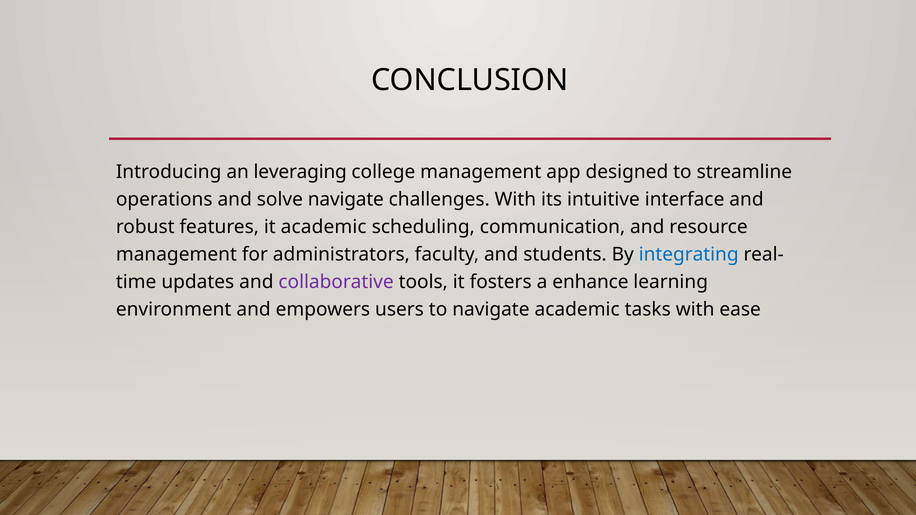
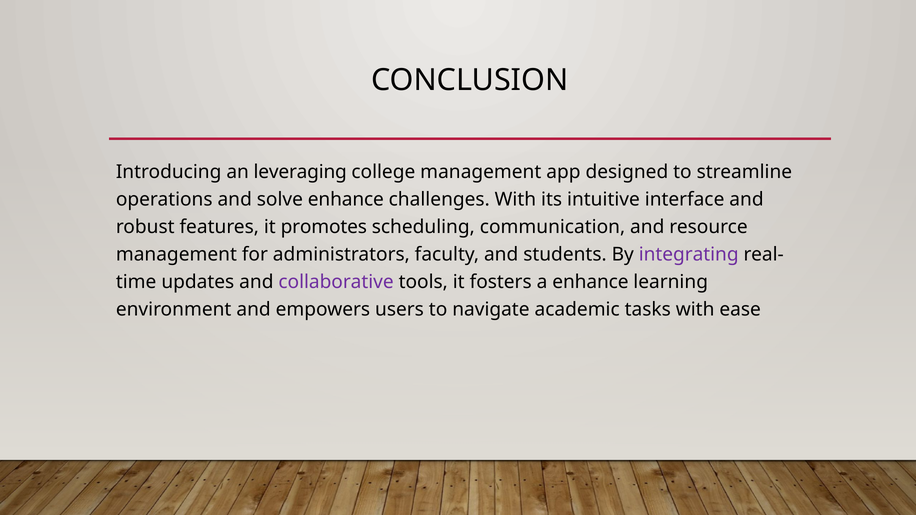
solve navigate: navigate -> enhance
it academic: academic -> promotes
integrating colour: blue -> purple
